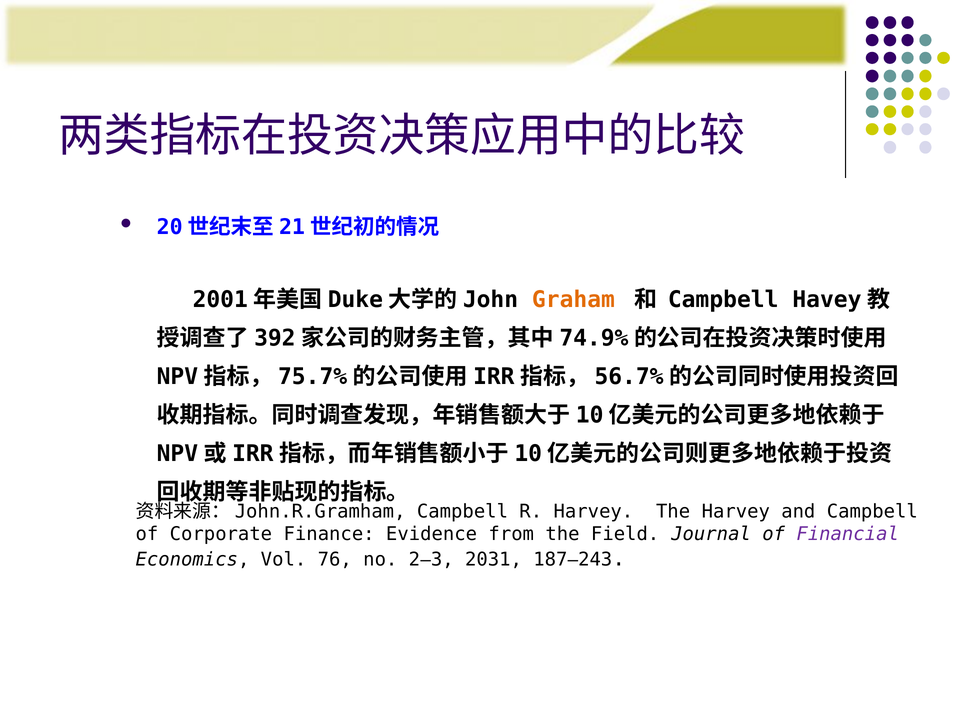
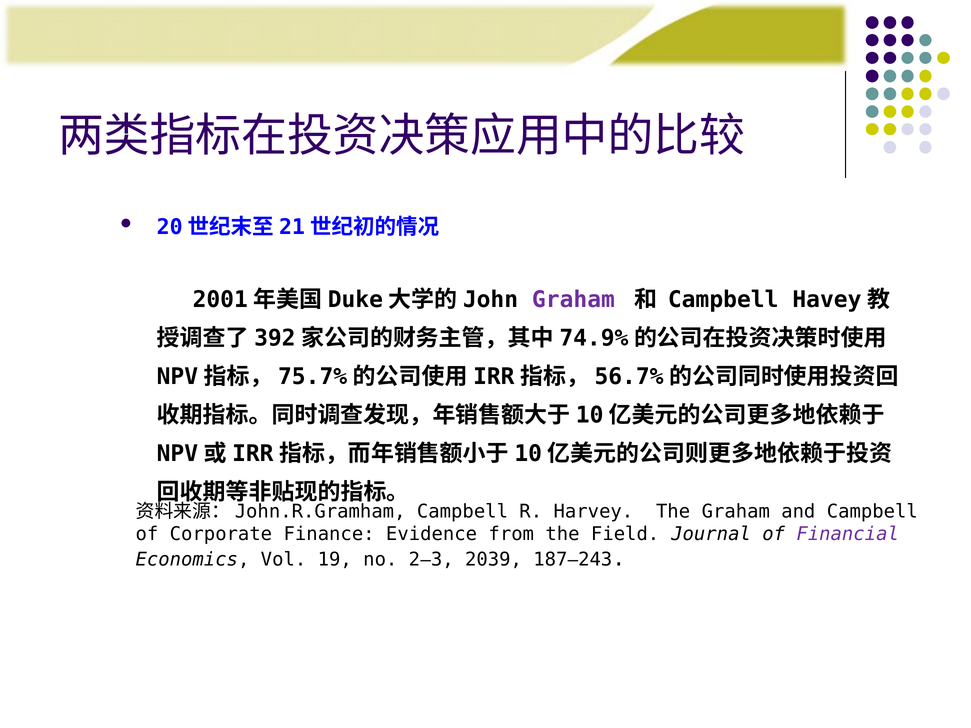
Graham at (573, 300) colour: orange -> purple
The Harvey: Harvey -> Graham
76: 76 -> 19
2031: 2031 -> 2039
